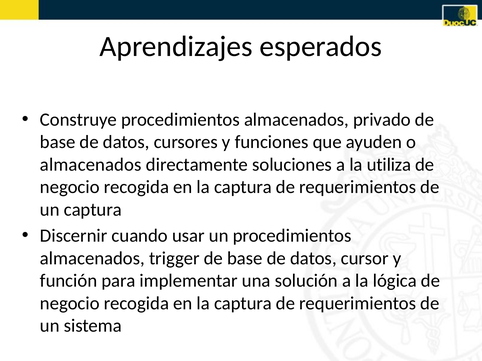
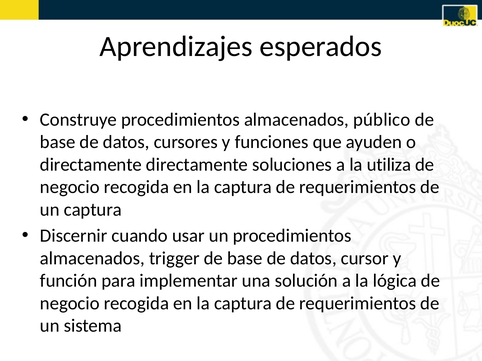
privado: privado -> público
almacenados at (91, 165): almacenados -> directamente
